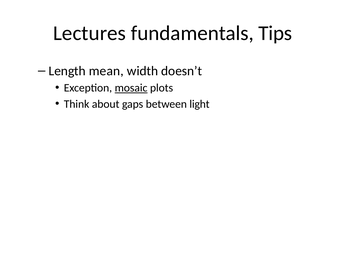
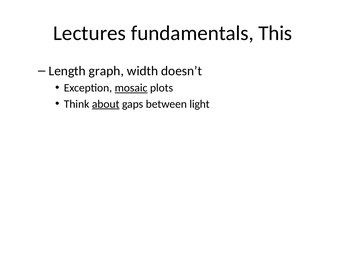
Tips: Tips -> This
mean: mean -> graph
about underline: none -> present
